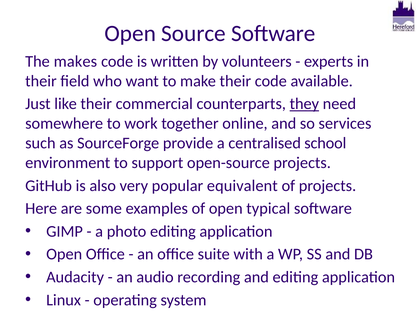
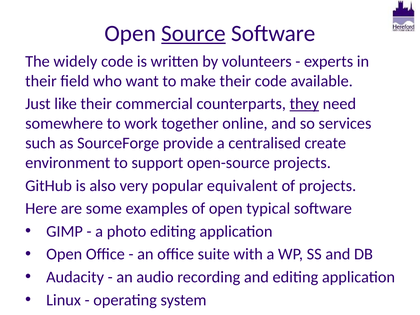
Source underline: none -> present
makes: makes -> widely
school: school -> create
